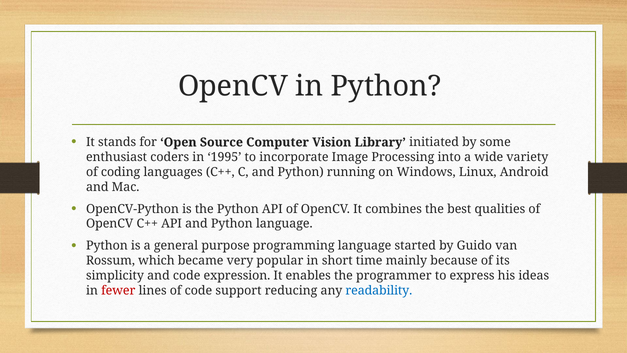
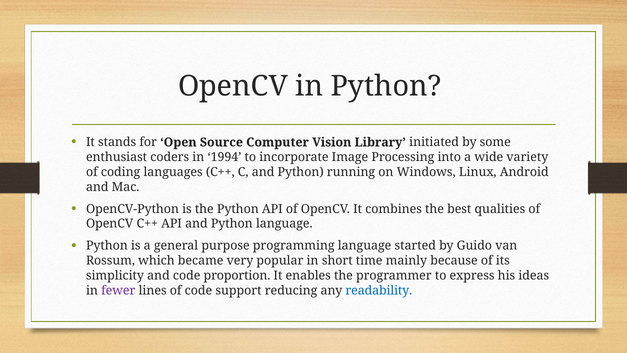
1995: 1995 -> 1994
expression: expression -> proportion
fewer colour: red -> purple
